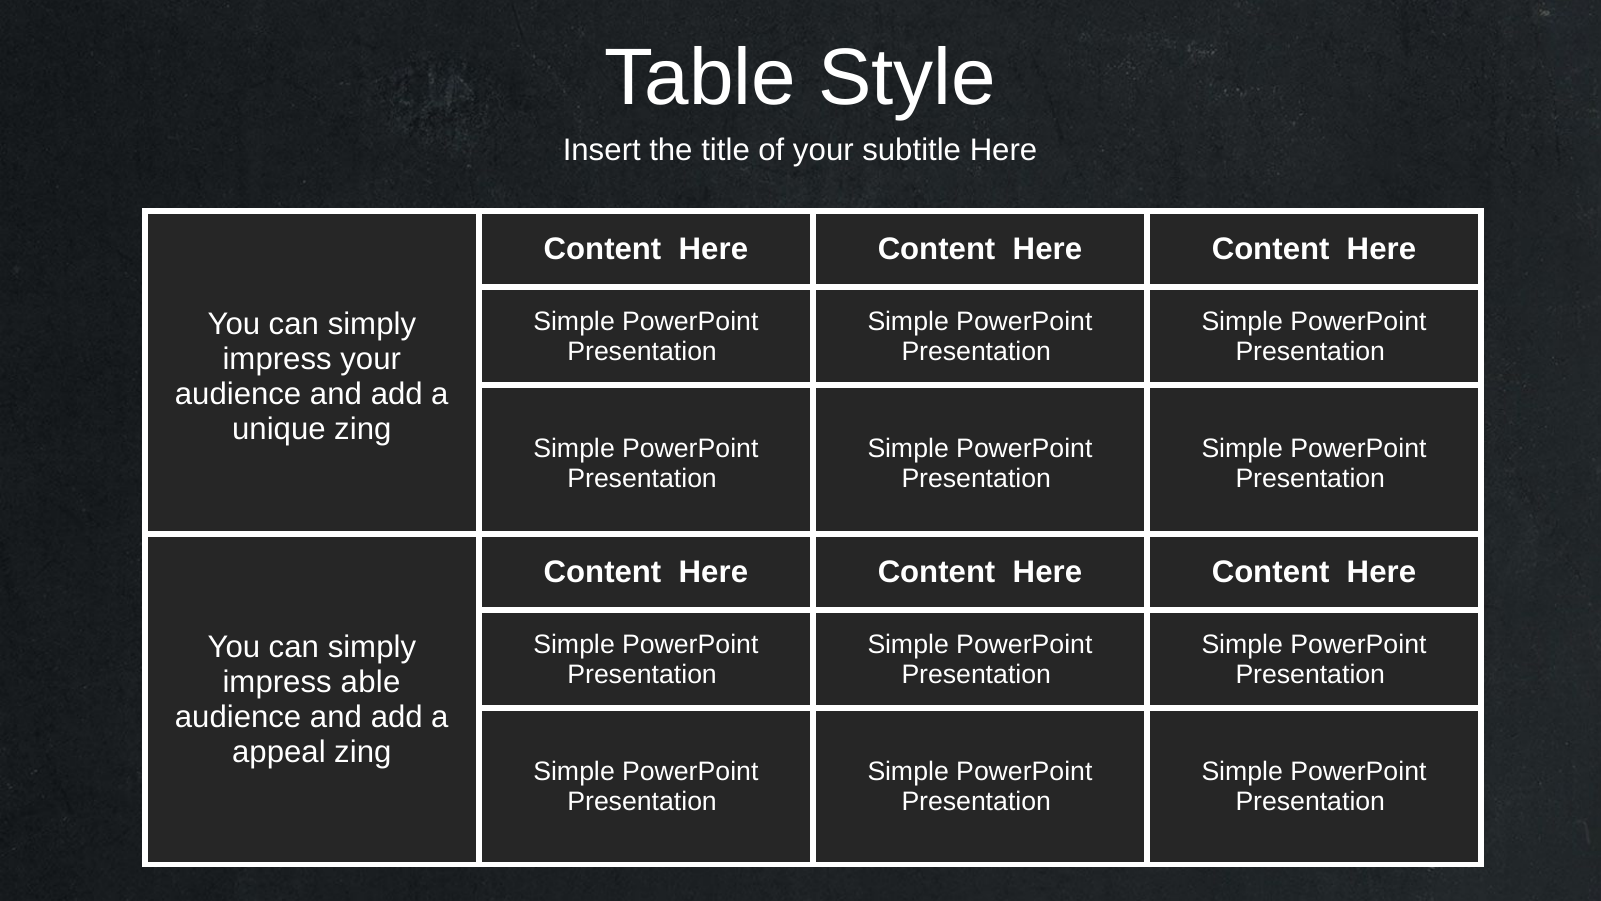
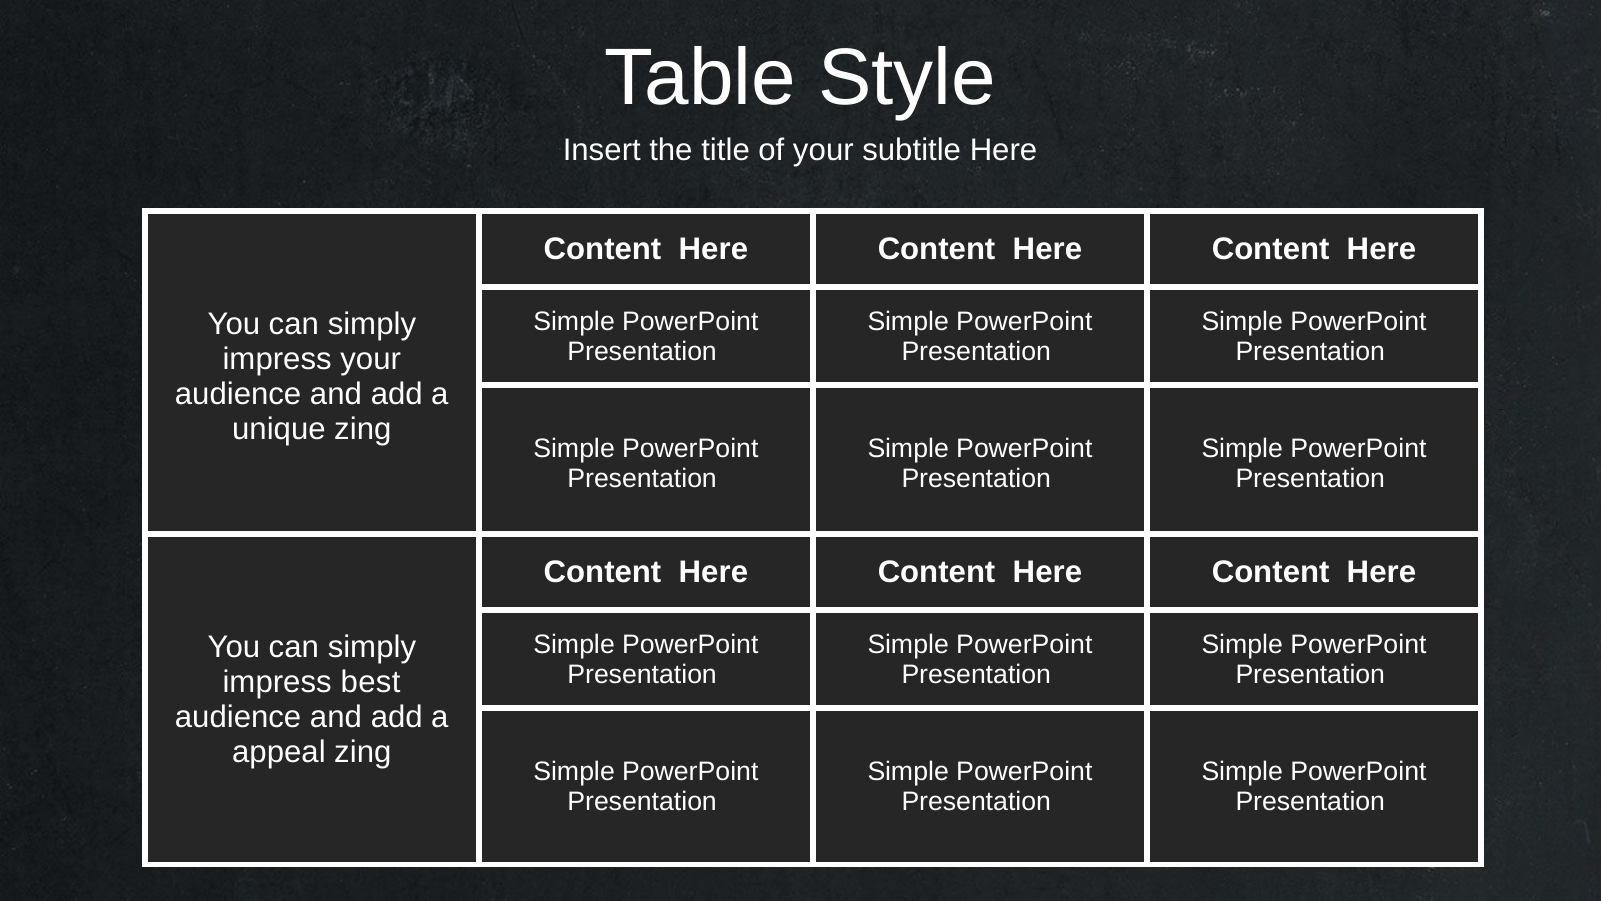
able: able -> best
